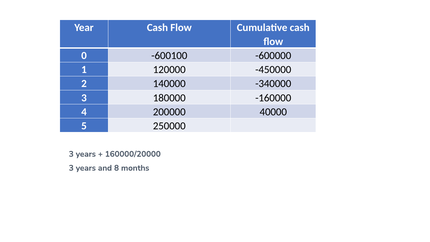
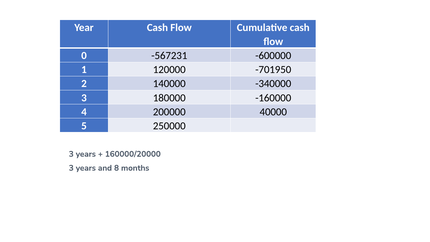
-600100: -600100 -> -567231
-450000: -450000 -> -701950
